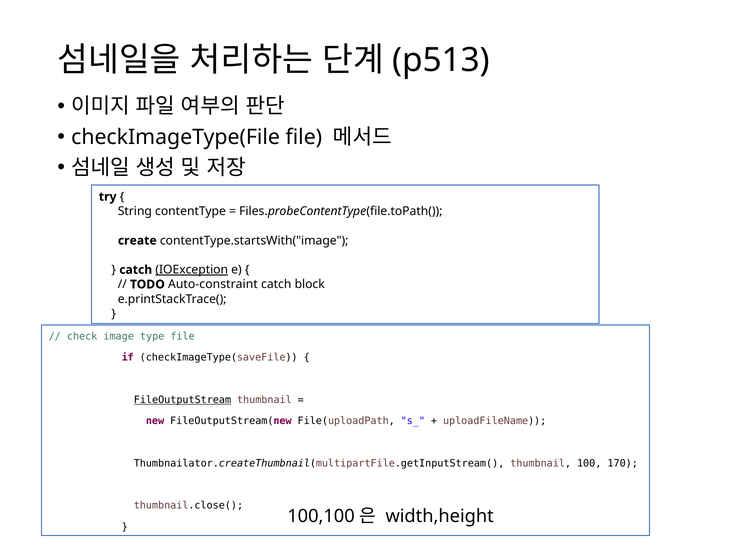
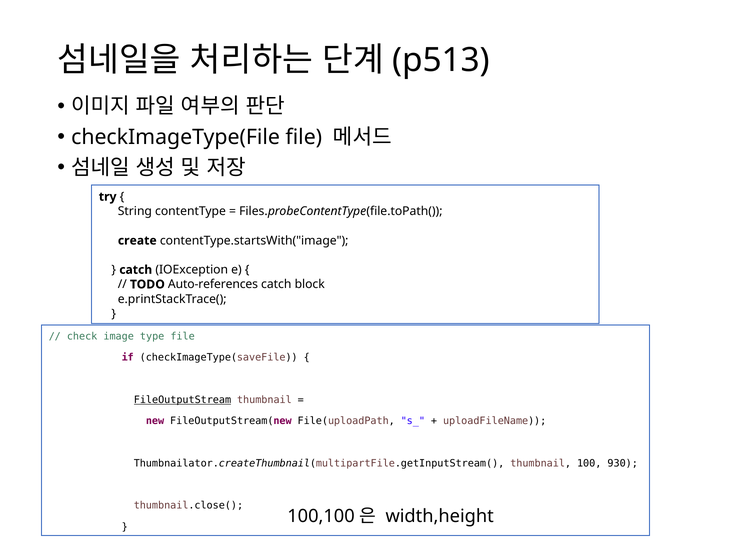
IOException underline: present -> none
Auto-constraint: Auto-constraint -> Auto-references
170: 170 -> 930
